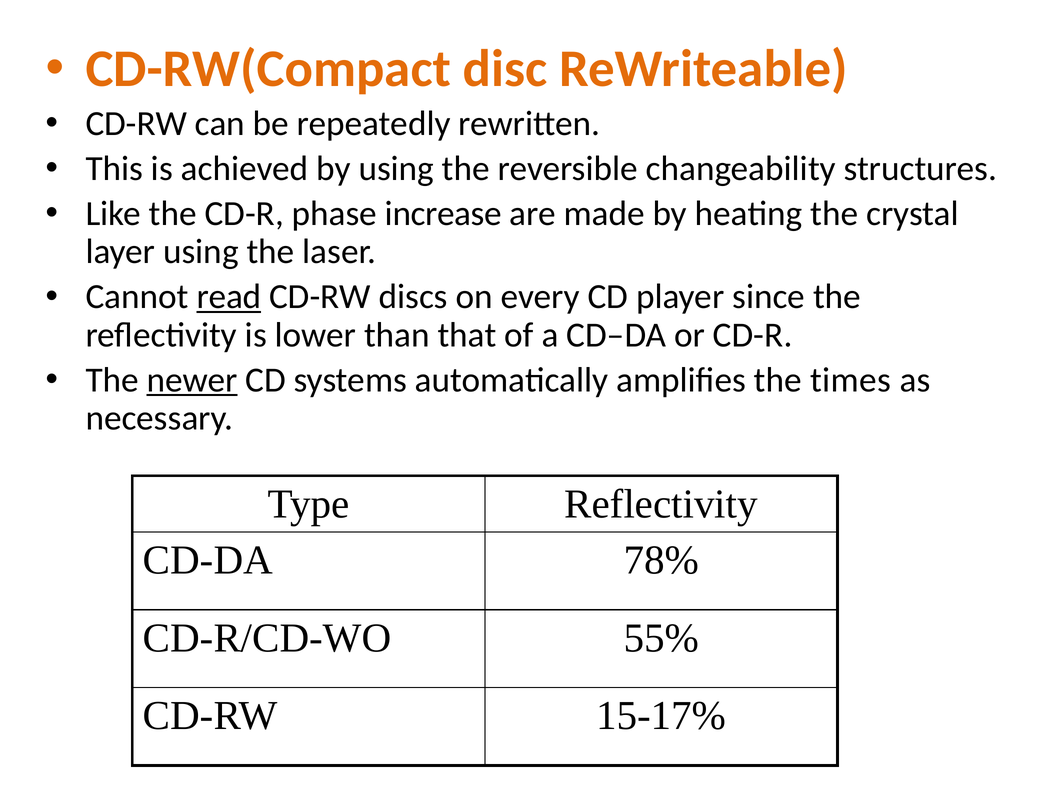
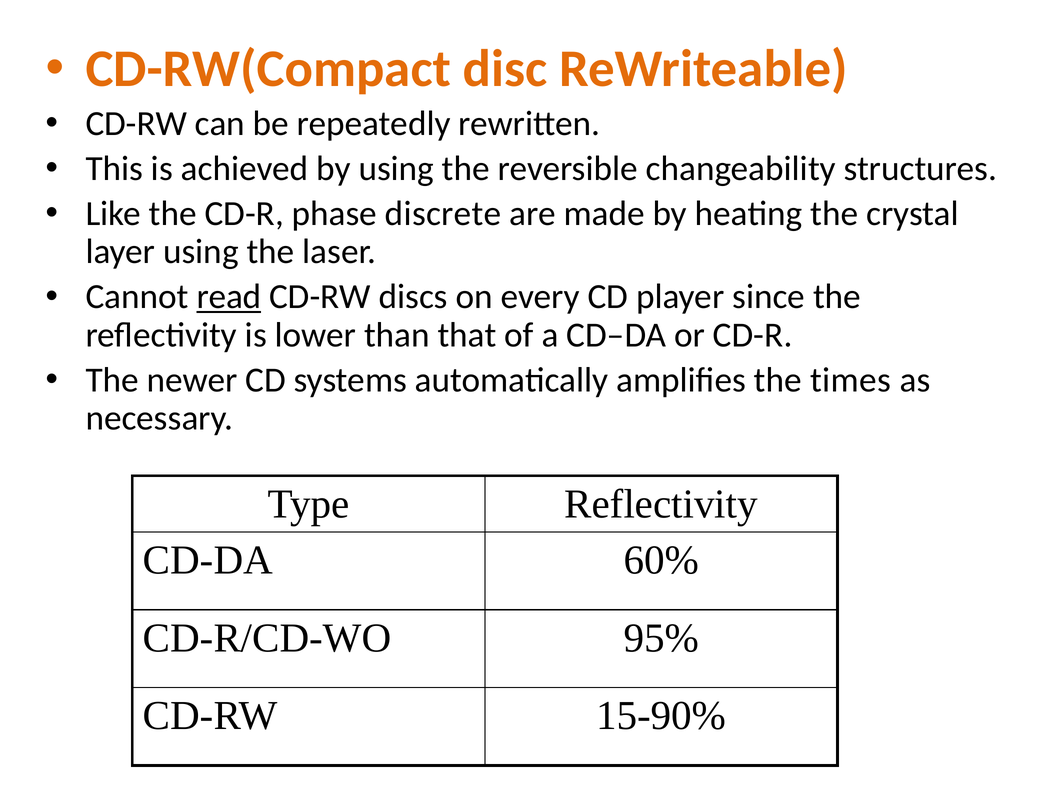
increase: increase -> discrete
newer underline: present -> none
78%: 78% -> 60%
55%: 55% -> 95%
15-17%: 15-17% -> 15-90%
